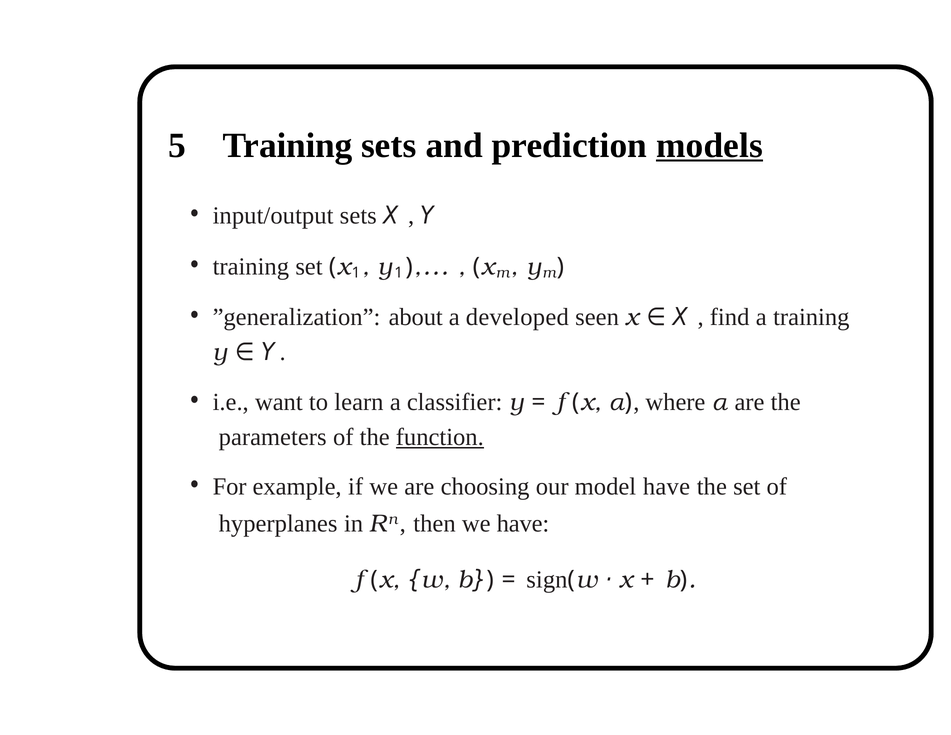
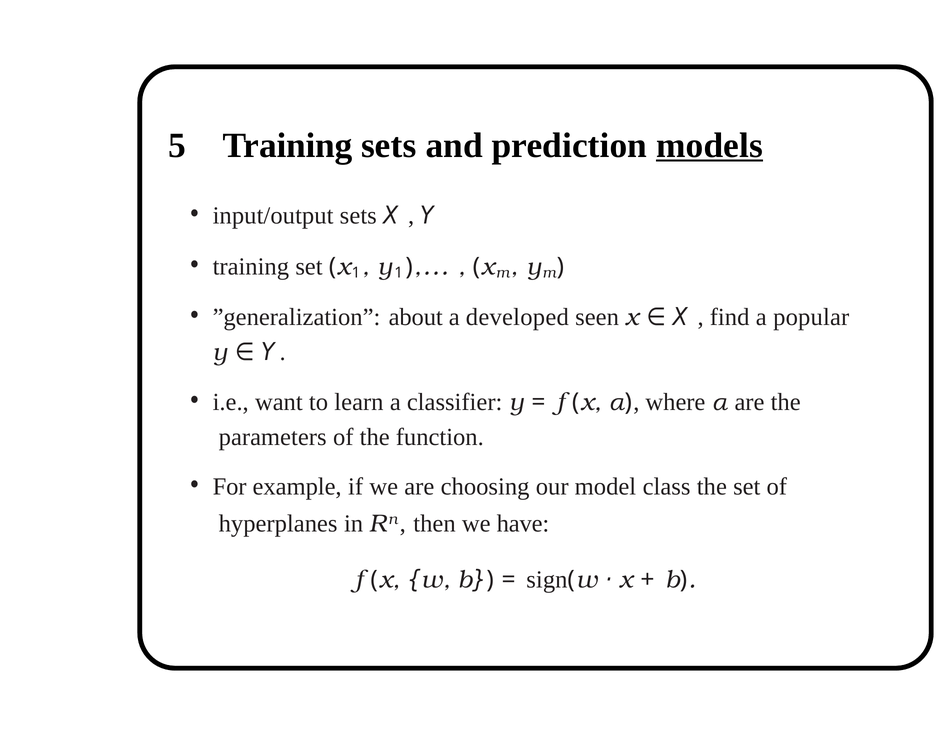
a training: training -> popular
function underline: present -> none
model have: have -> class
